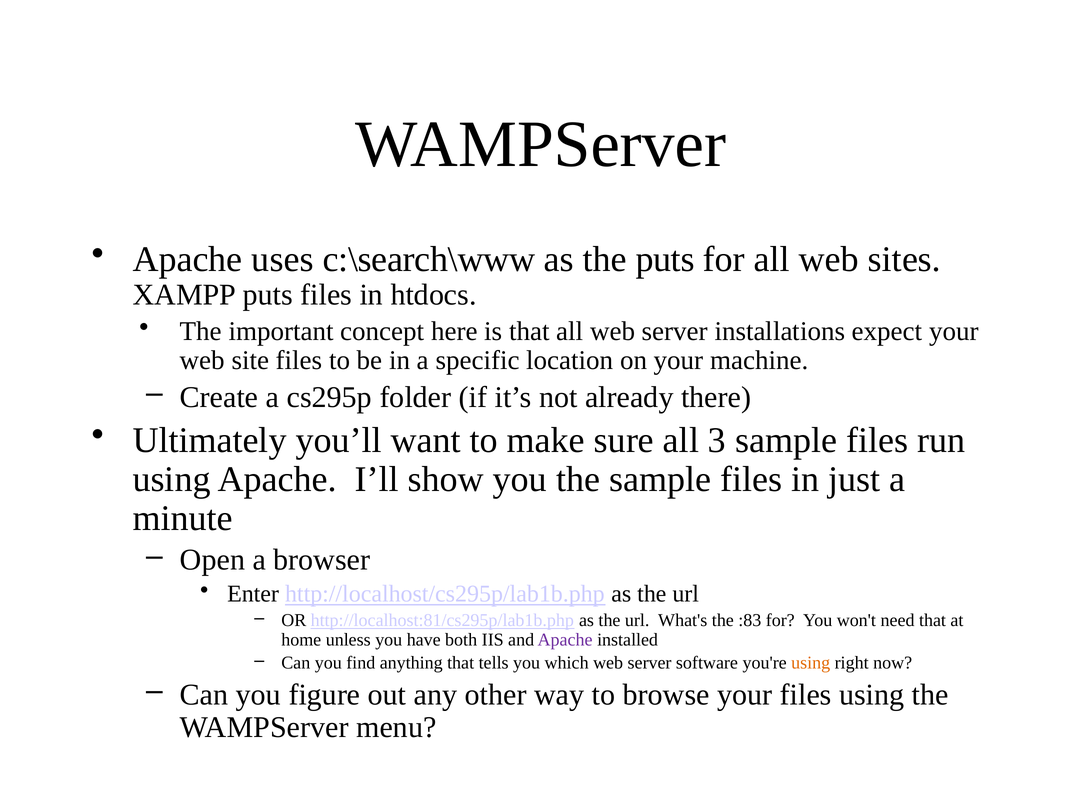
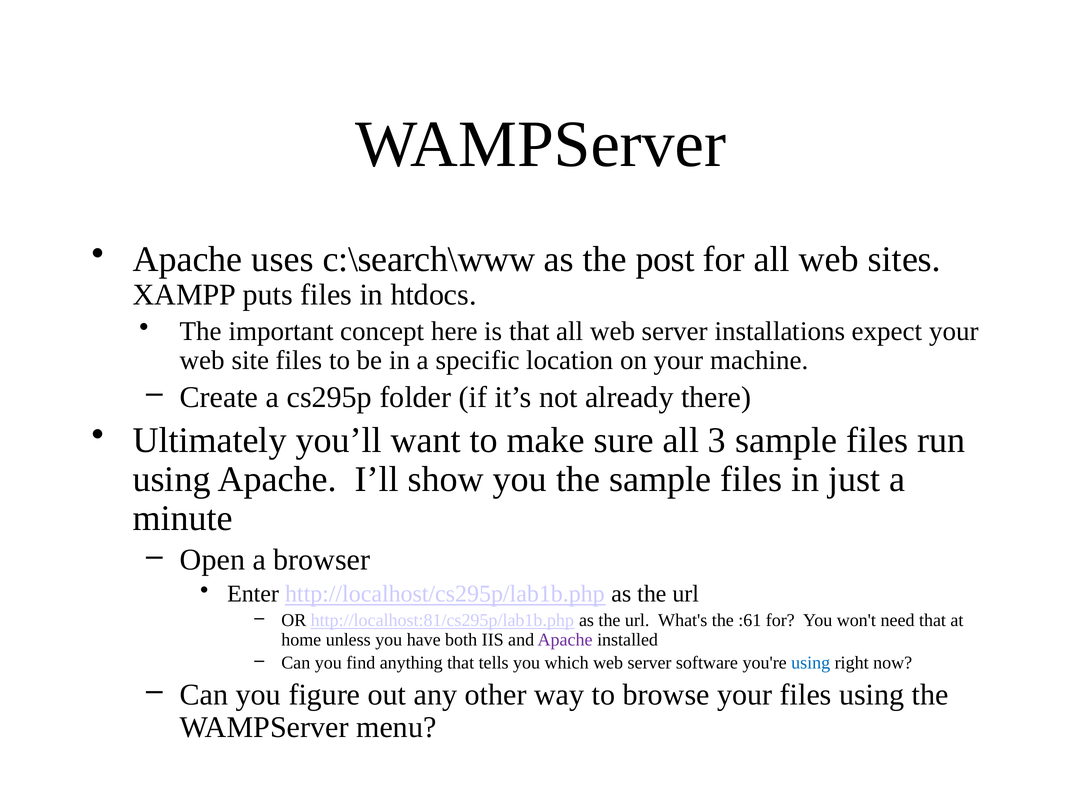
the puts: puts -> post
:83: :83 -> :61
using at (811, 663) colour: orange -> blue
